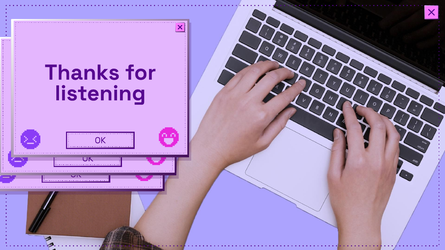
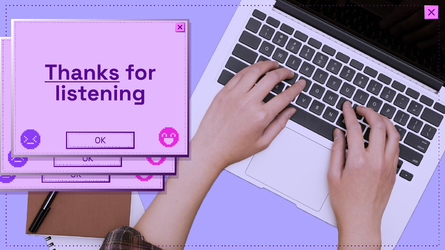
Thanks underline: none -> present
